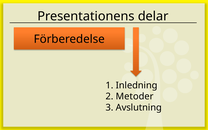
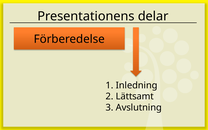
Metoder: Metoder -> Lättsamt
